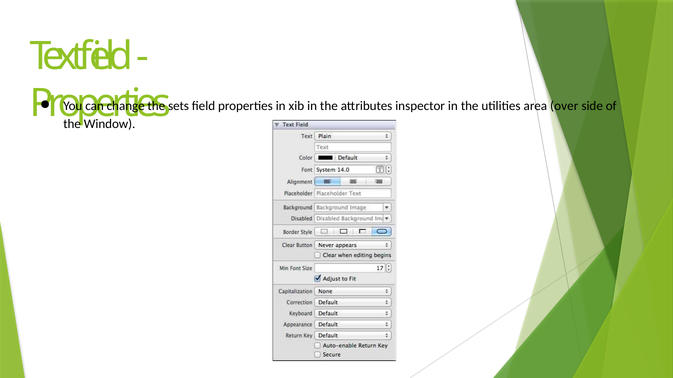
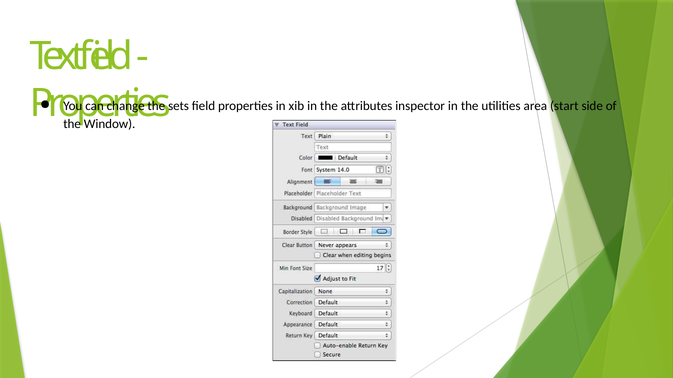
over: over -> start
